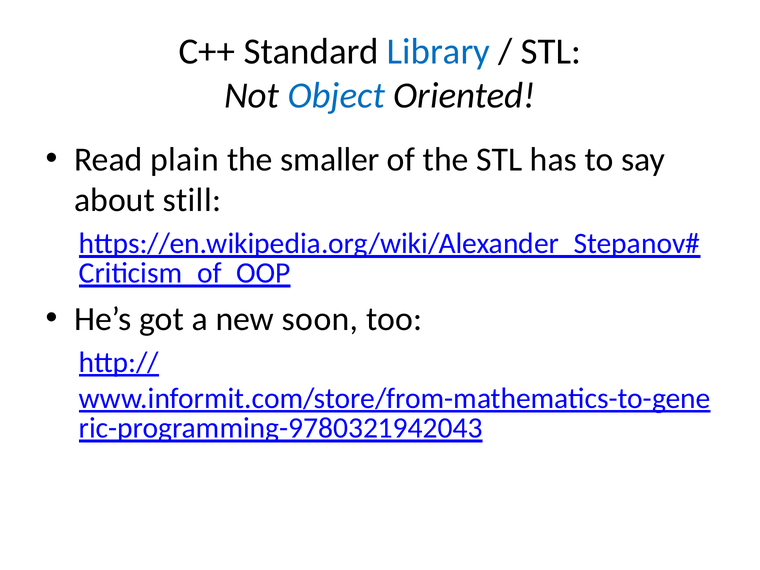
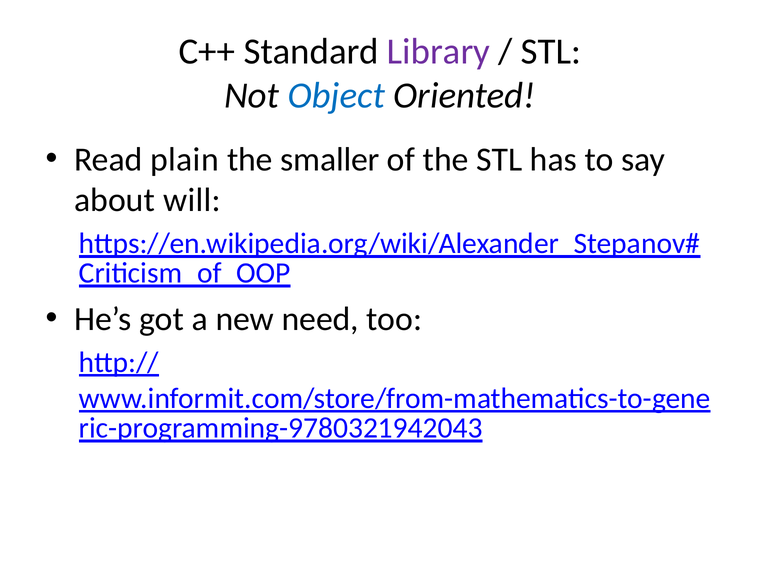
Library colour: blue -> purple
still: still -> will
soon: soon -> need
